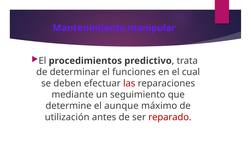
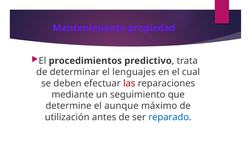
manipular: manipular -> propiedad
funciones: funciones -> lenguajes
reparado colour: red -> blue
